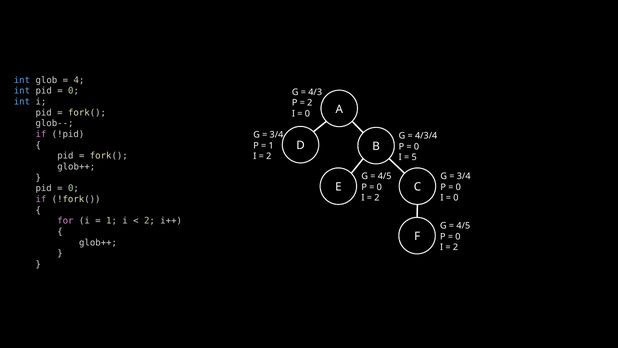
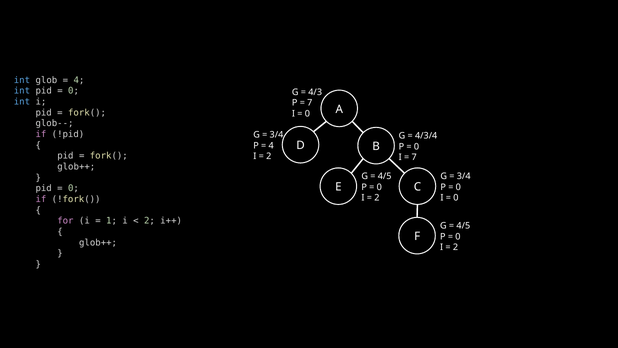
2 at (310, 103): 2 -> 7
1 at (271, 145): 1 -> 4
5 at (414, 157): 5 -> 7
